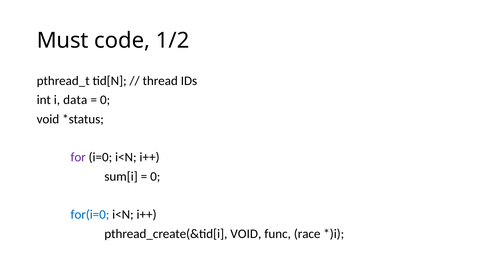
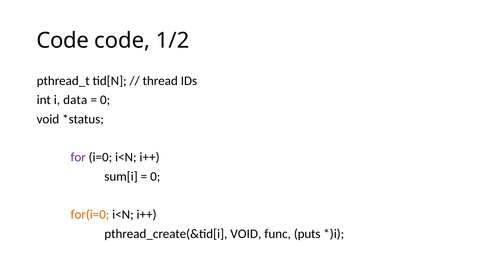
Must at (63, 40): Must -> Code
for(i=0 colour: blue -> orange
race: race -> puts
